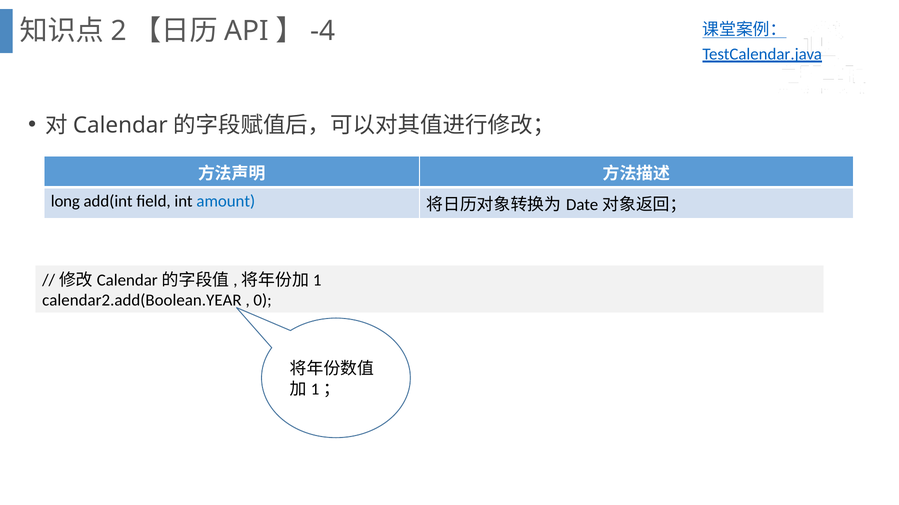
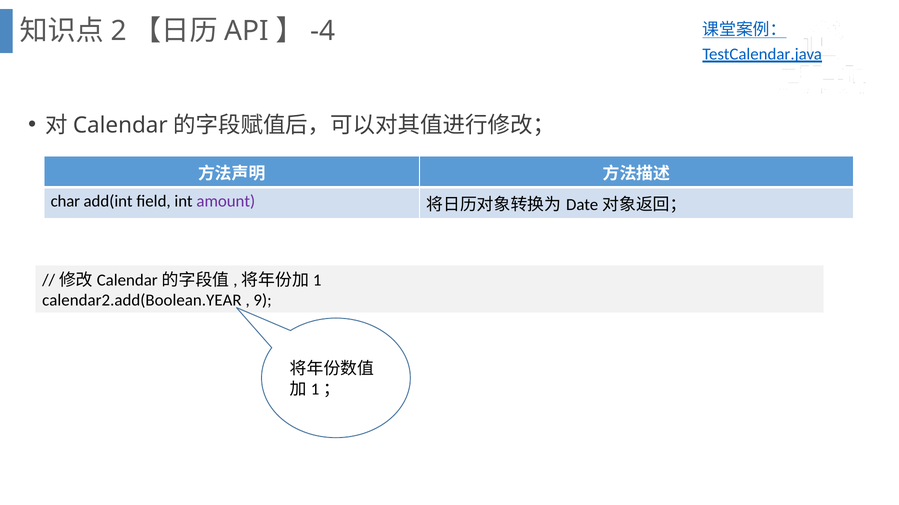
long: long -> char
amount colour: blue -> purple
0: 0 -> 9
